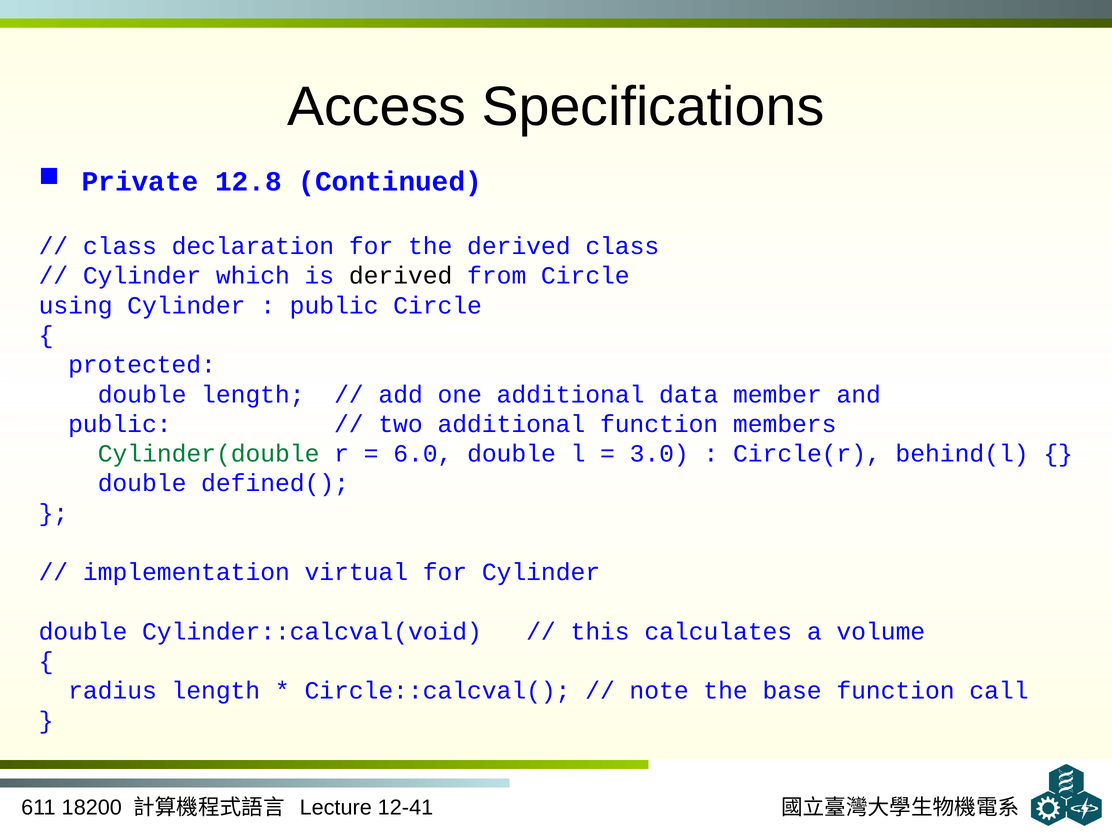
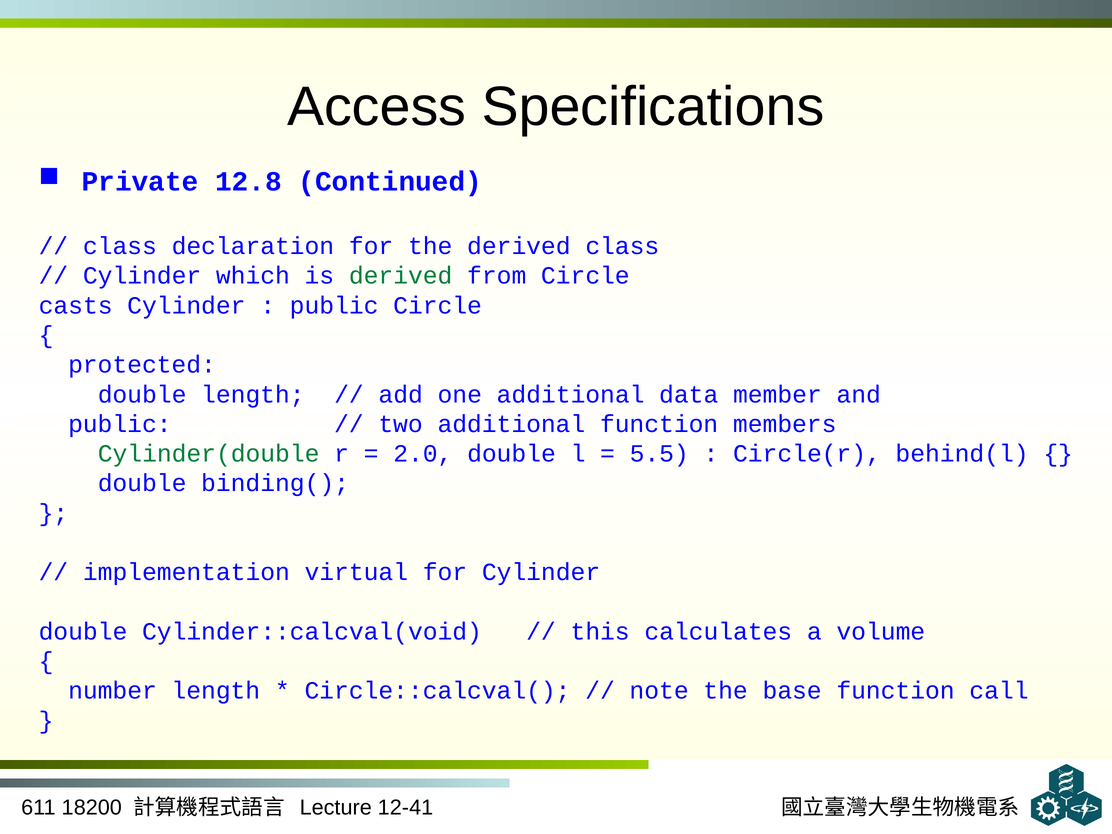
derived at (401, 276) colour: black -> green
using: using -> casts
6.0: 6.0 -> 2.0
3.0: 3.0 -> 5.5
defined(: defined( -> binding(
radius: radius -> number
